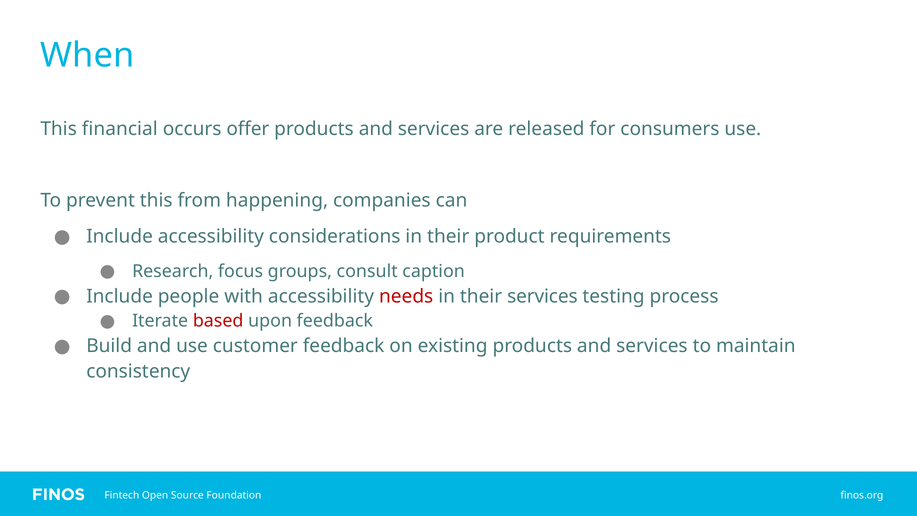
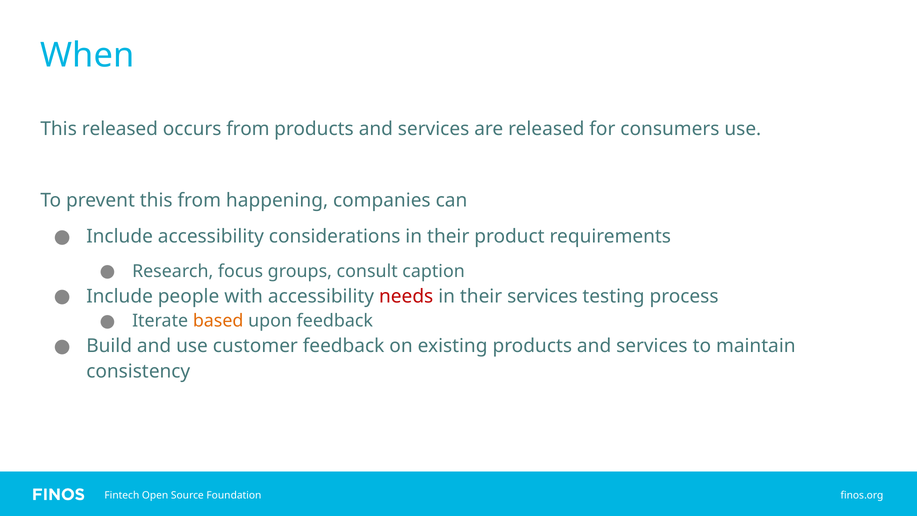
This financial: financial -> released
occurs offer: offer -> from
based colour: red -> orange
